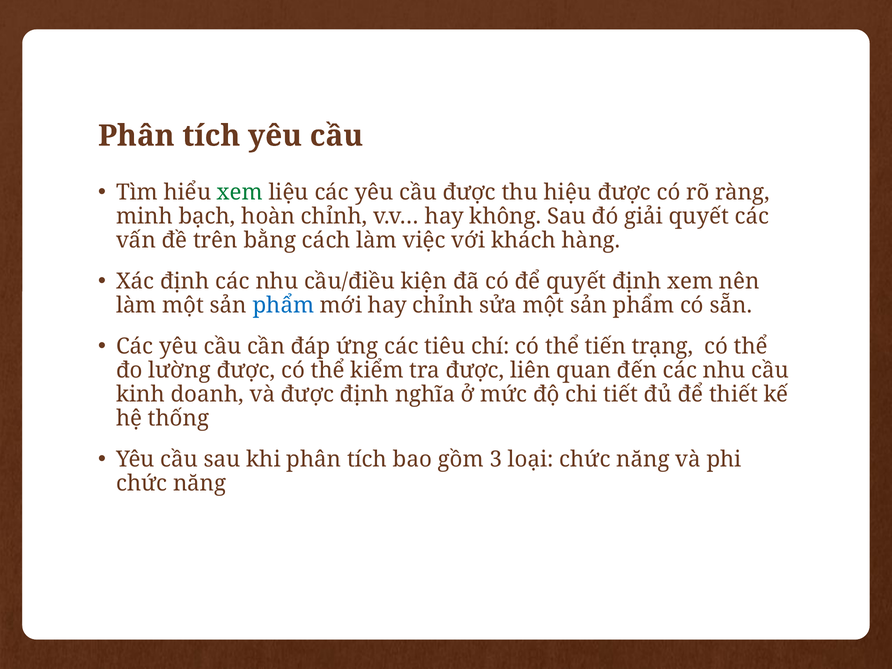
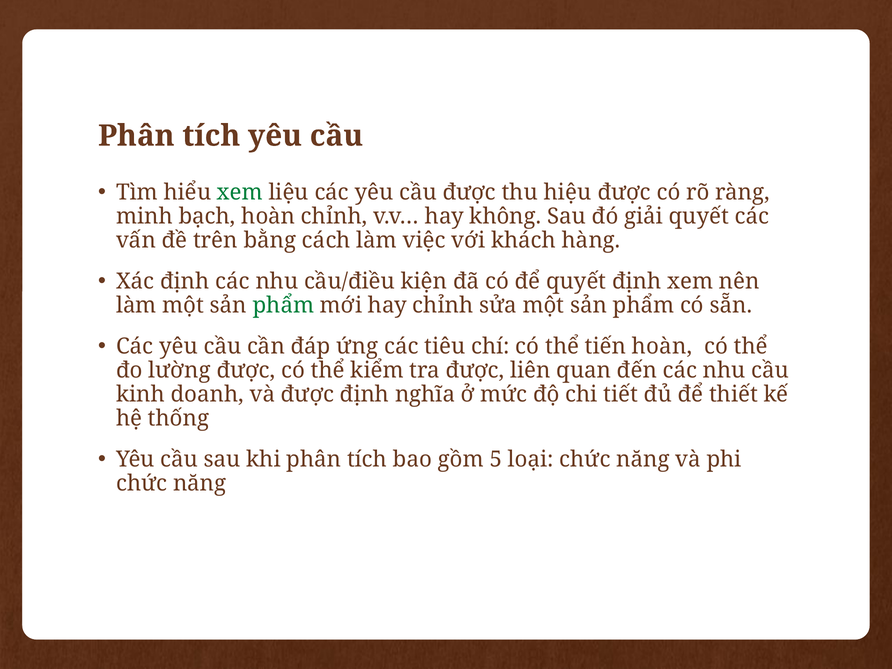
phẩm at (283, 305) colour: blue -> green
tiến trạng: trạng -> hoàn
3: 3 -> 5
